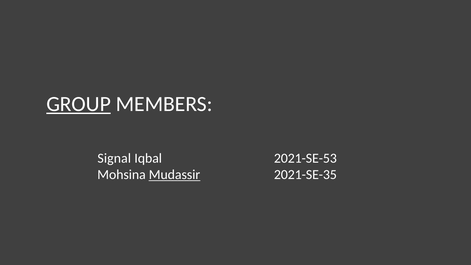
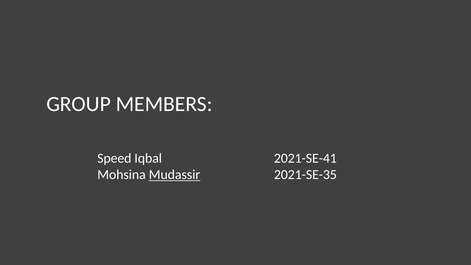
GROUP underline: present -> none
Signal: Signal -> Speed
2021-SE-53: 2021-SE-53 -> 2021-SE-41
